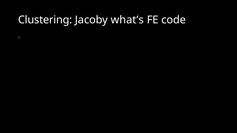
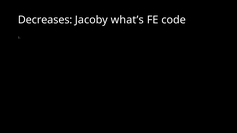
Clustering: Clustering -> Decreases
